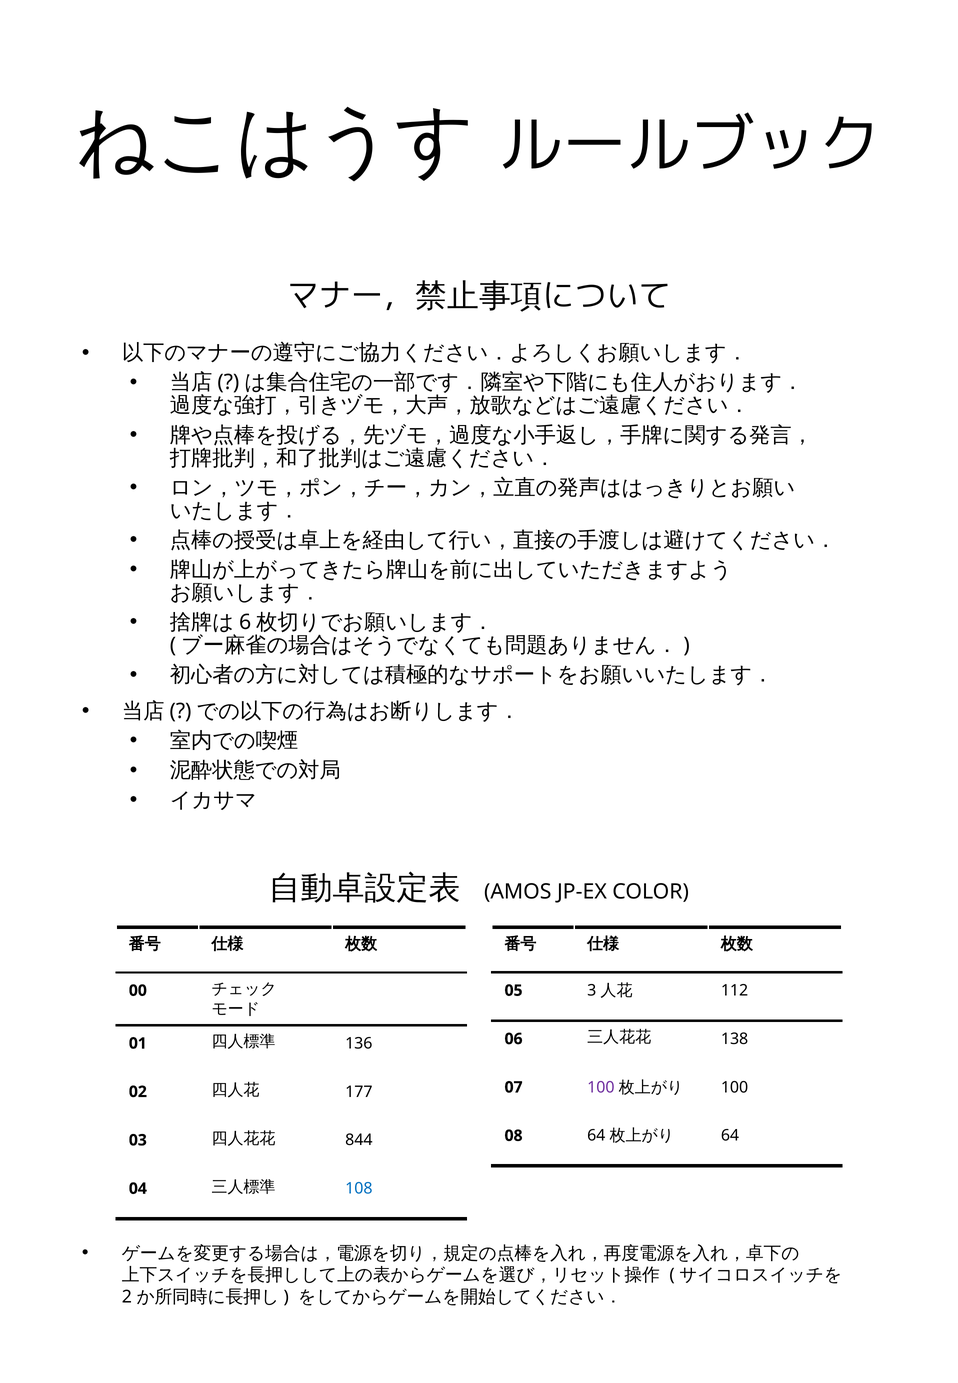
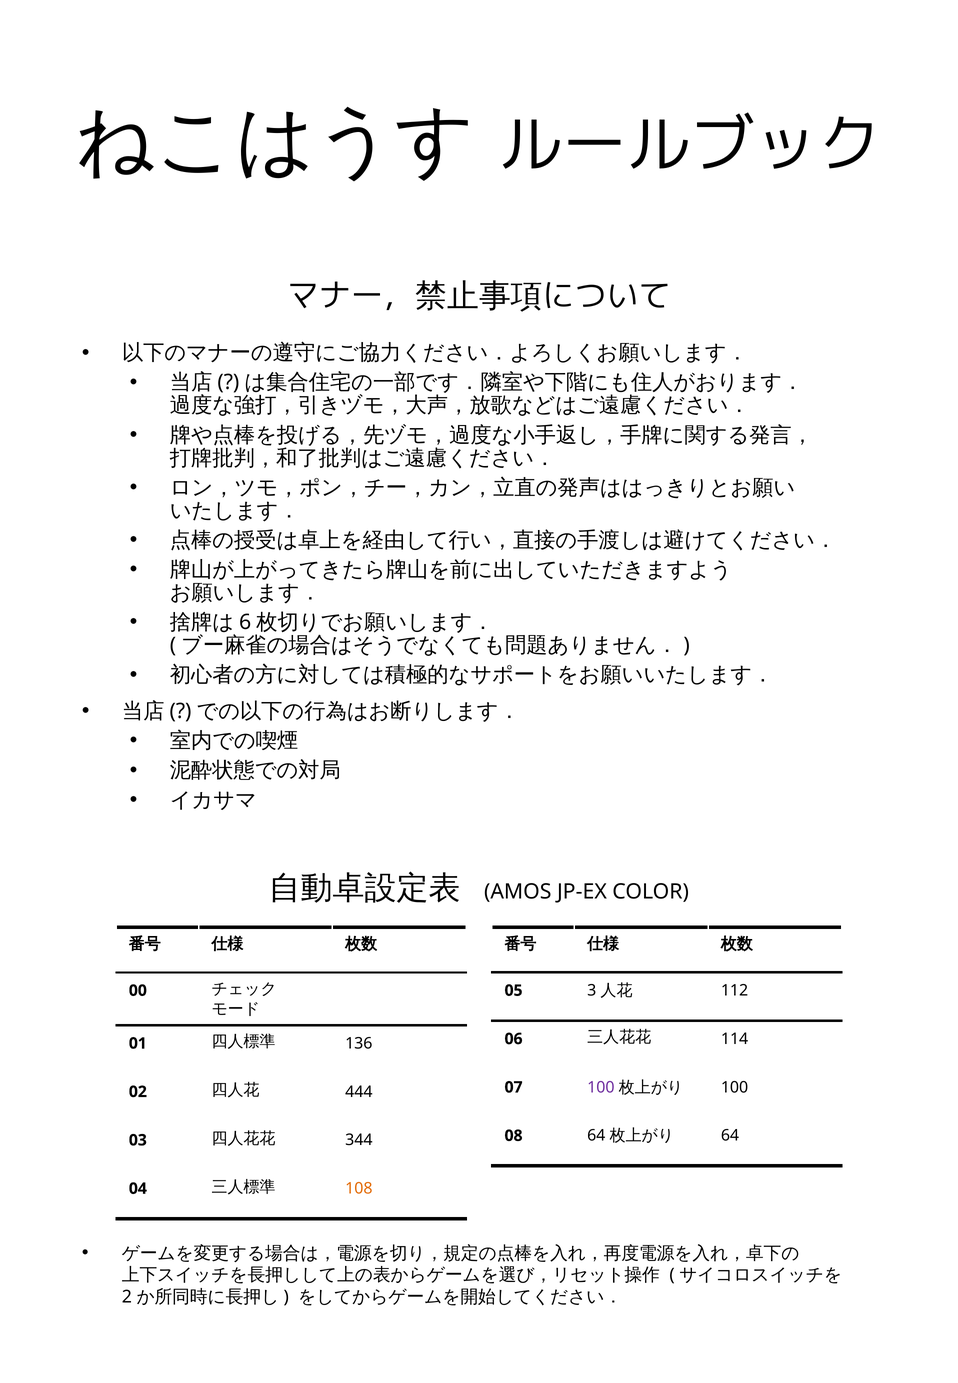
138: 138 -> 114
177: 177 -> 444
844: 844 -> 344
108 colour: blue -> orange
